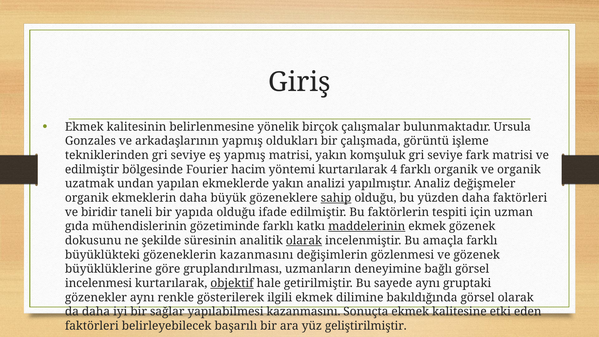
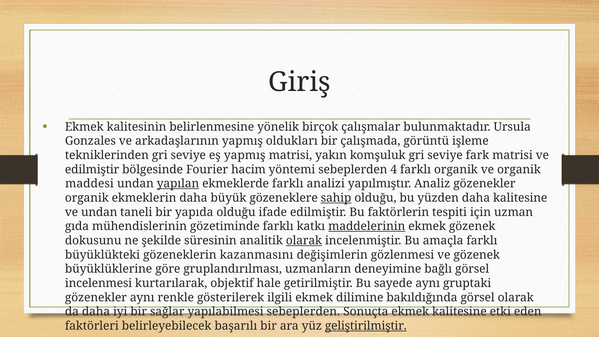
yöntemi kurtarılarak: kurtarılarak -> sebeplerden
uzatmak: uzatmak -> maddesi
yapılan underline: none -> present
ekmeklerde yakın: yakın -> farklı
Analiz değişmeler: değişmeler -> gözenekler
daha faktörleri: faktörleri -> kalitesine
ve biridir: biridir -> undan
objektif underline: present -> none
yapılabilmesi kazanmasını: kazanmasını -> sebeplerden
geliştirilmiştir underline: none -> present
